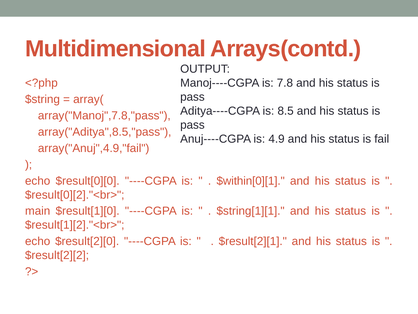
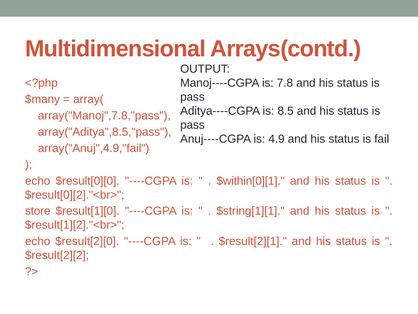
$string: $string -> $many
main: main -> store
